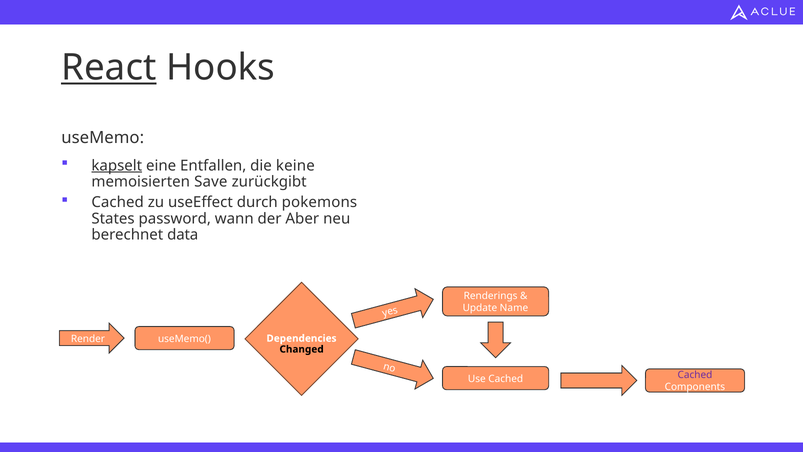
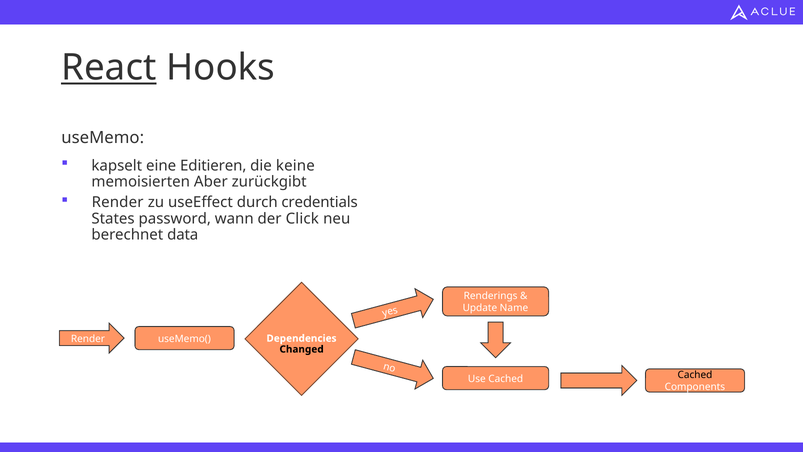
kapselt underline: present -> none
Entfallen: Entfallen -> Editieren
Save: Save -> Aber
Cached at (118, 202): Cached -> Render
pokemons: pokemons -> credentials
Aber: Aber -> Click
Cached at (695, 375) colour: purple -> black
